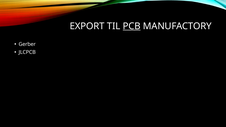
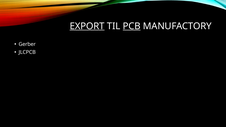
EXPORT underline: none -> present
